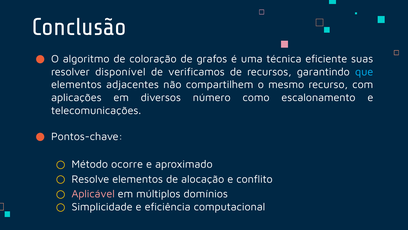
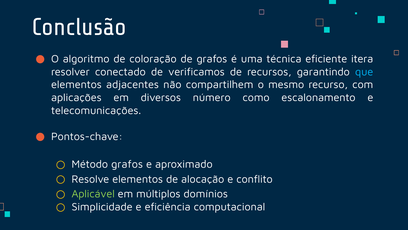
suas: suas -> itera
disponível: disponível -> conectado
Método ocorre: ocorre -> grafos
Aplicável colour: pink -> light green
